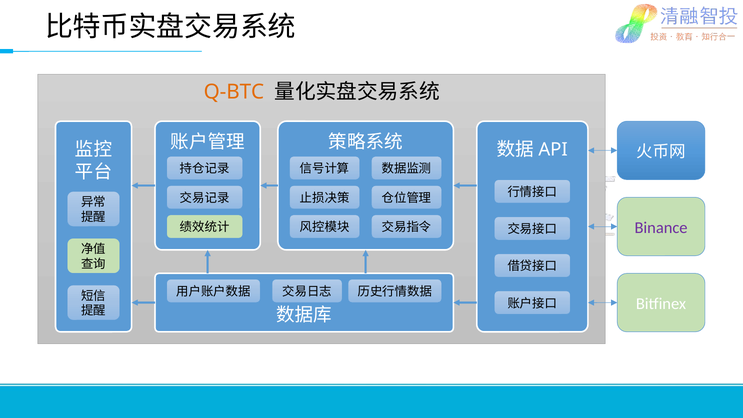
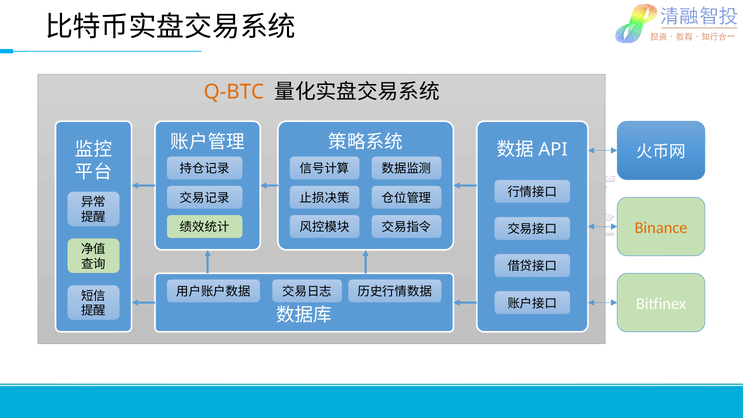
Binance colour: purple -> orange
